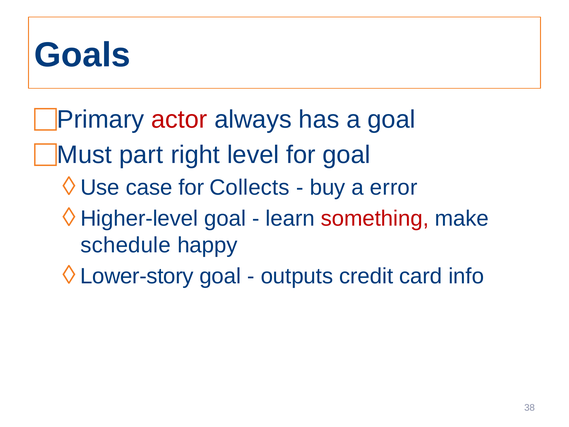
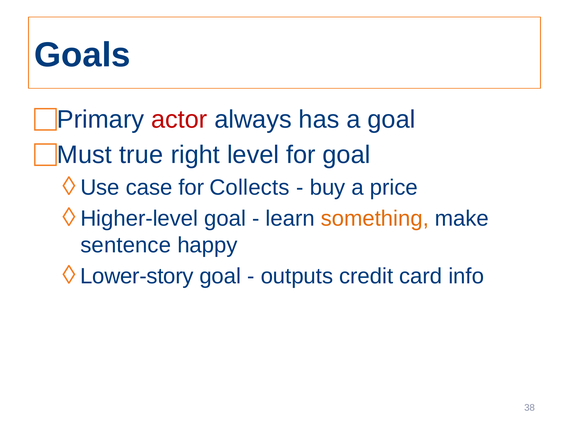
part: part -> true
error: error -> price
something colour: red -> orange
schedule: schedule -> sentence
